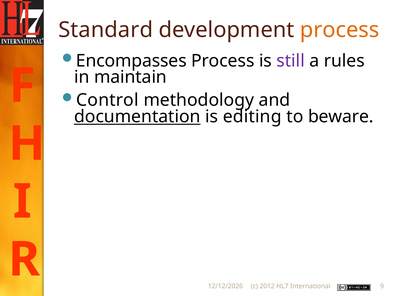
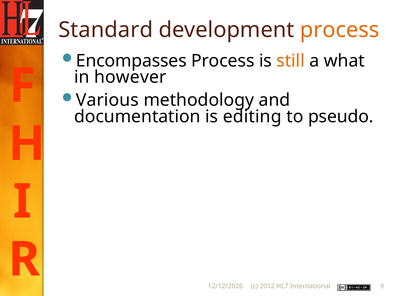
still colour: purple -> orange
rules: rules -> what
maintain: maintain -> however
Control: Control -> Various
documentation underline: present -> none
beware: beware -> pseudo
